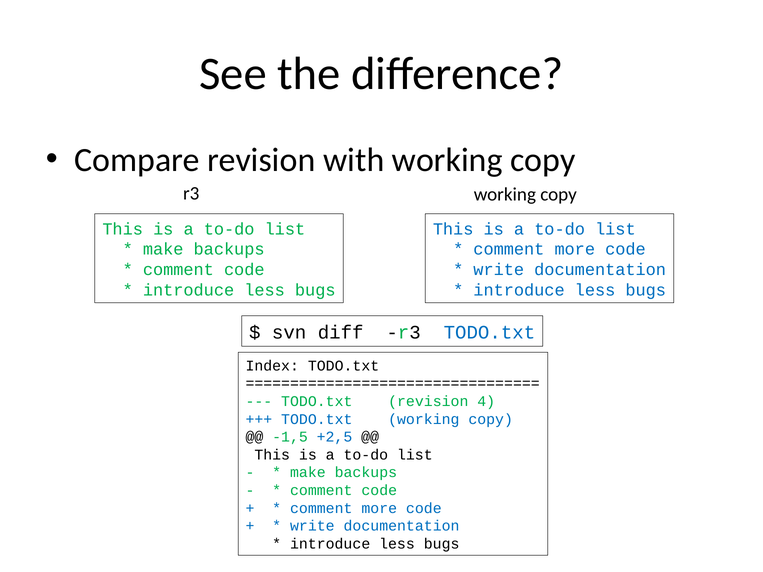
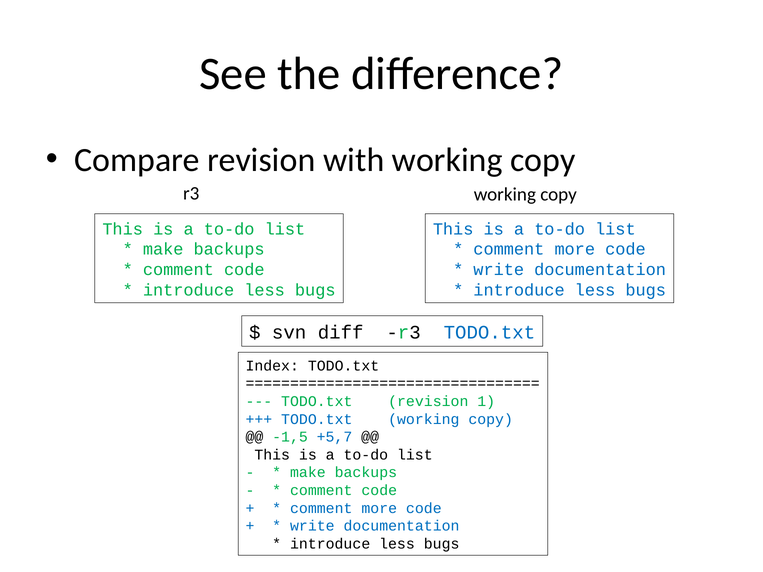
4: 4 -> 1
+2,5: +2,5 -> +5,7
